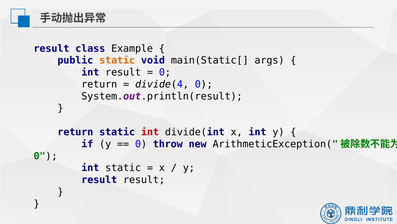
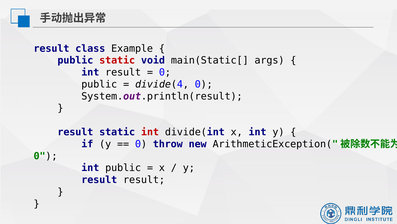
static at (117, 60) colour: orange -> red
return at (99, 84): return -> public
return at (75, 132): return -> result
int static: static -> public
